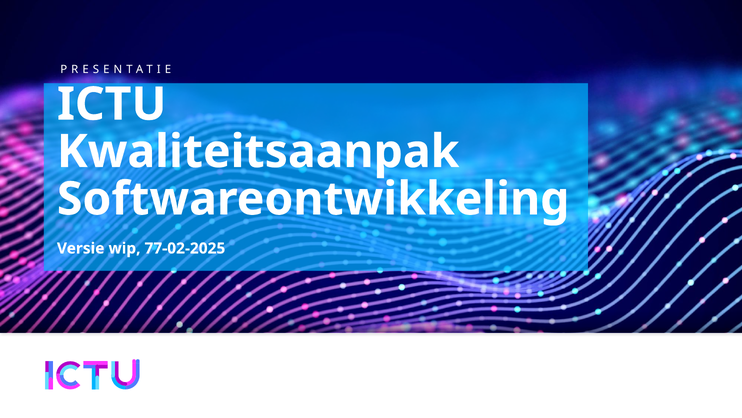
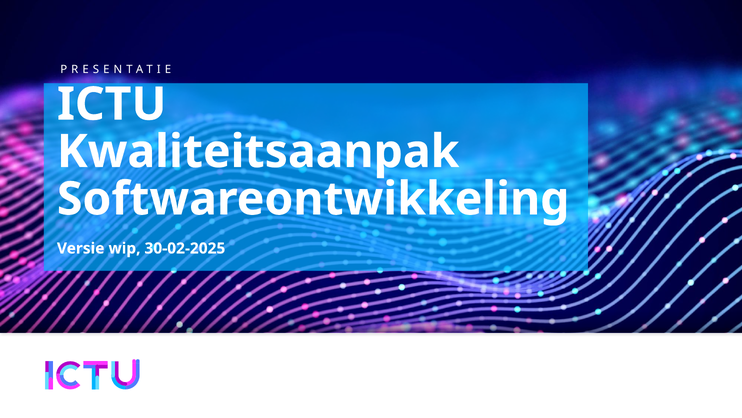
77-02-2025: 77-02-2025 -> 30-02-2025
